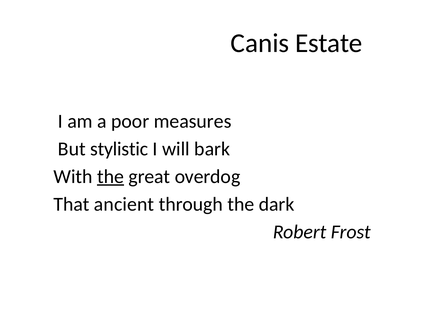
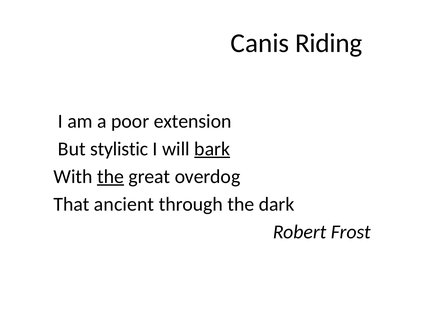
Estate: Estate -> Riding
measures: measures -> extension
bark underline: none -> present
